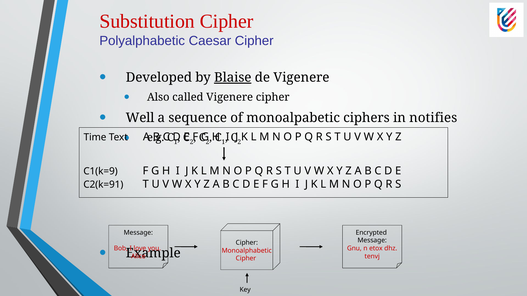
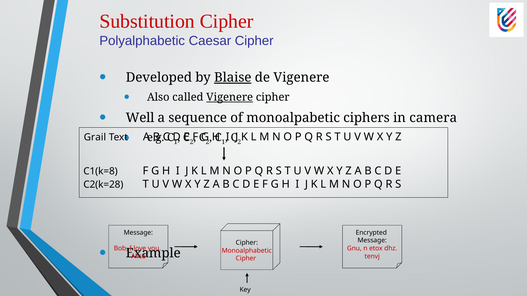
Vigenere at (230, 97) underline: none -> present
notifies: notifies -> camera
Time: Time -> Grail
C1(k=9: C1(k=9 -> C1(k=8
C2(k=91: C2(k=91 -> C2(k=28
